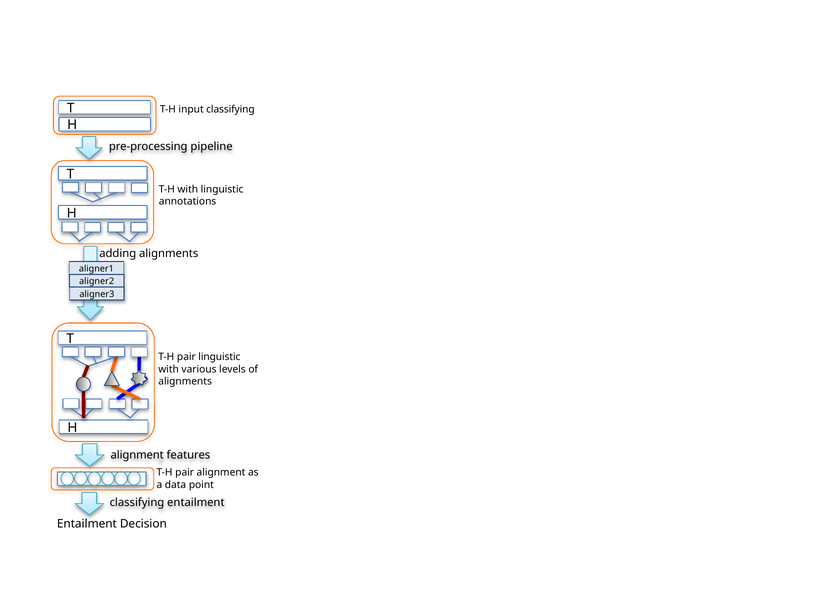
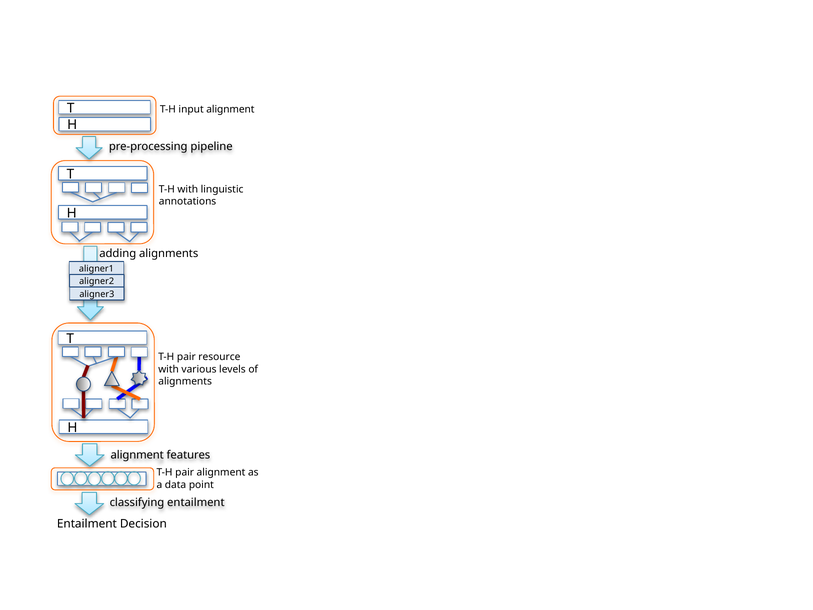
input classifying: classifying -> alignment
pair linguistic: linguistic -> resource
